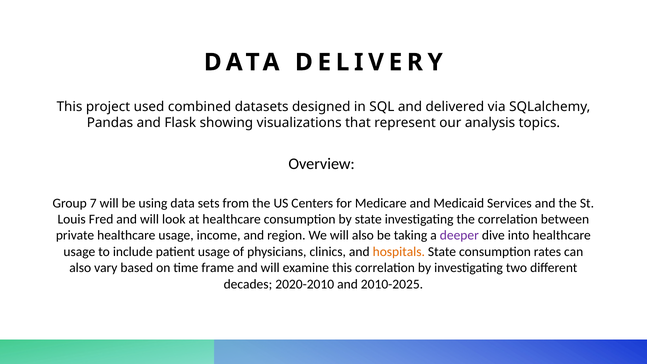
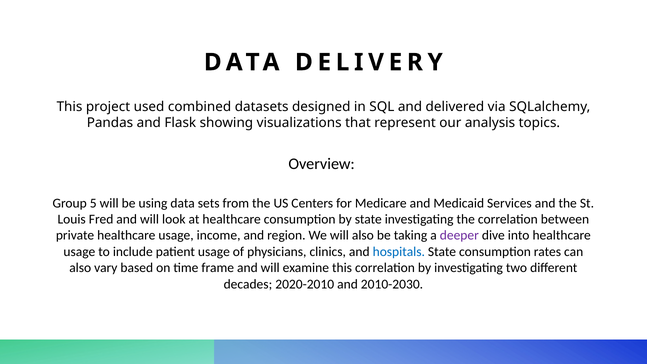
7: 7 -> 5
hospitals colour: orange -> blue
2010-2025: 2010-2025 -> 2010-2030
